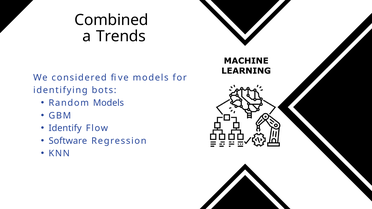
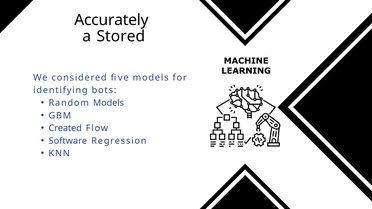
Combined: Combined -> Accurately
Trends: Trends -> Stored
Identify: Identify -> Created
